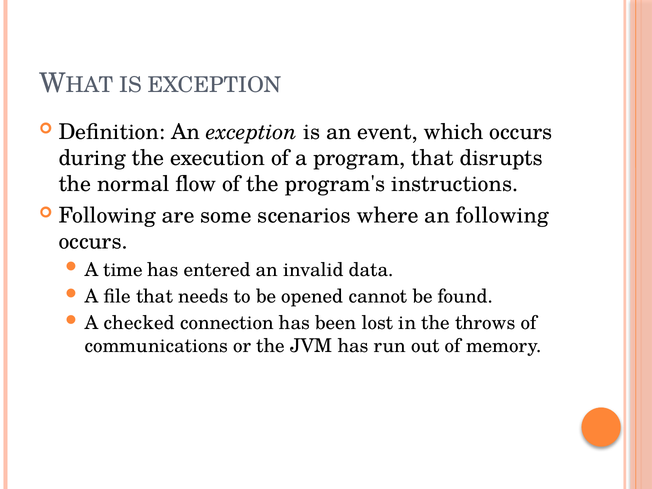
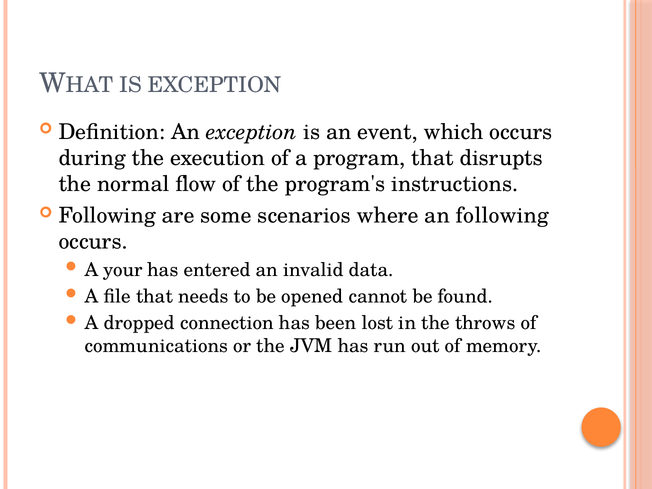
time: time -> your
checked: checked -> dropped
